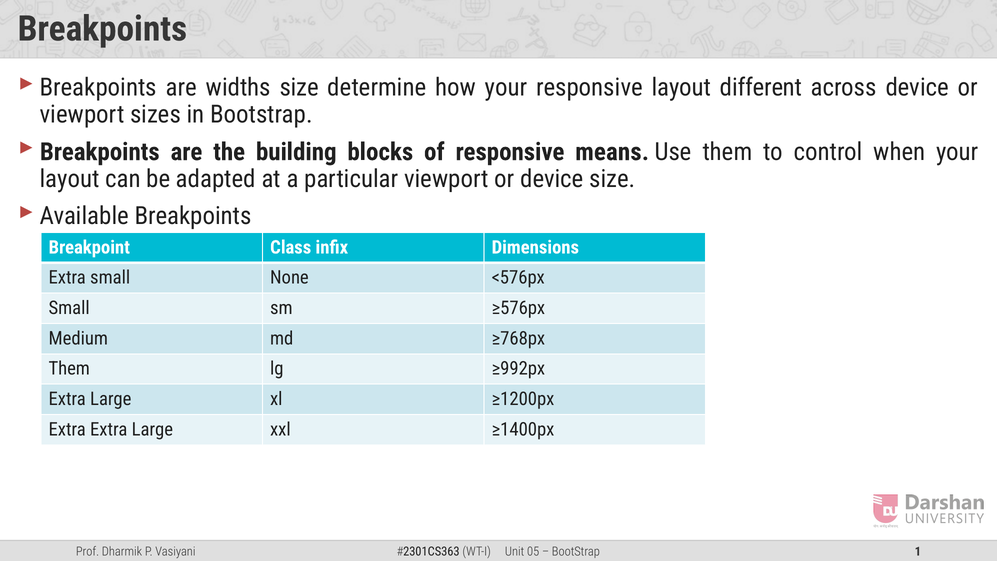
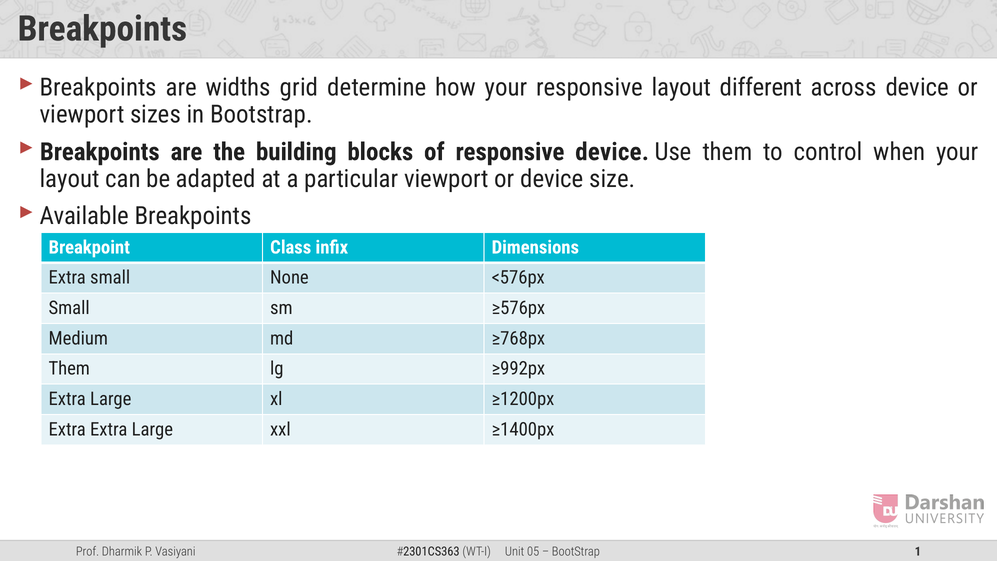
widths size: size -> grid
responsive means: means -> device
